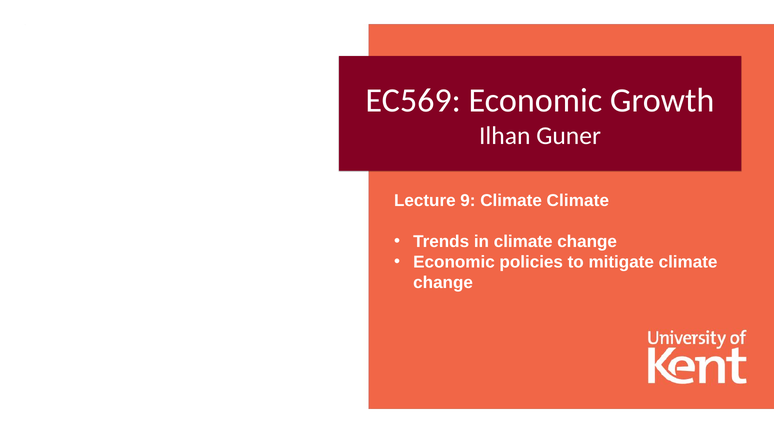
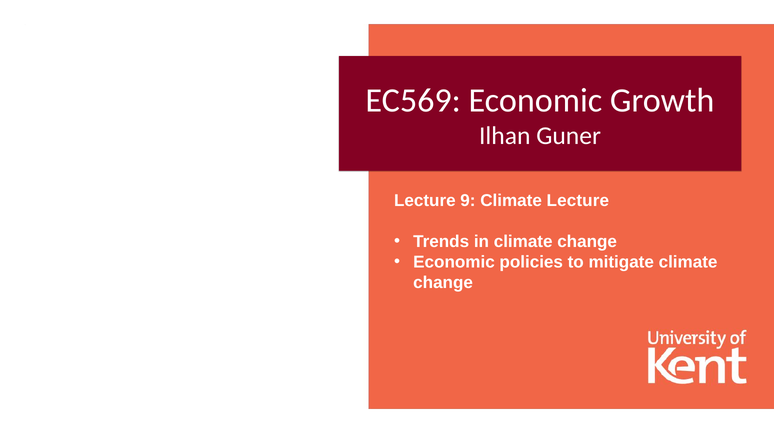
Climate Climate: Climate -> Lecture
